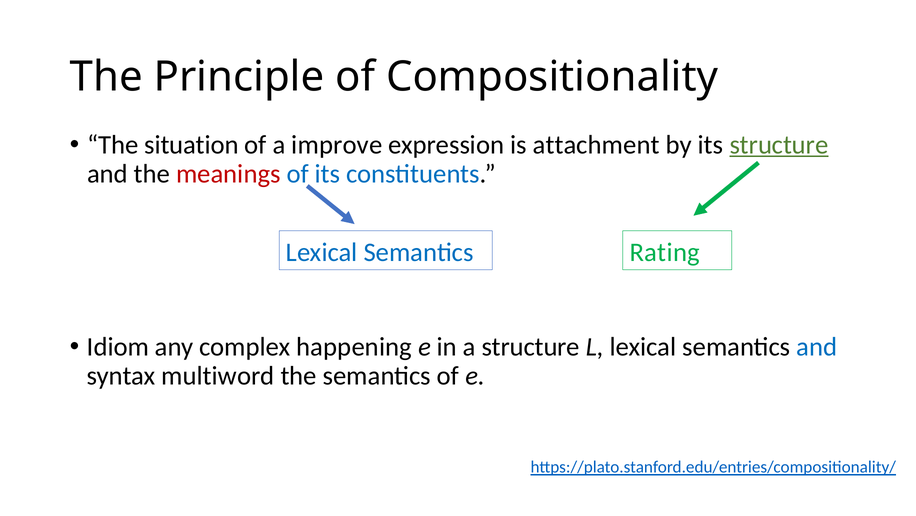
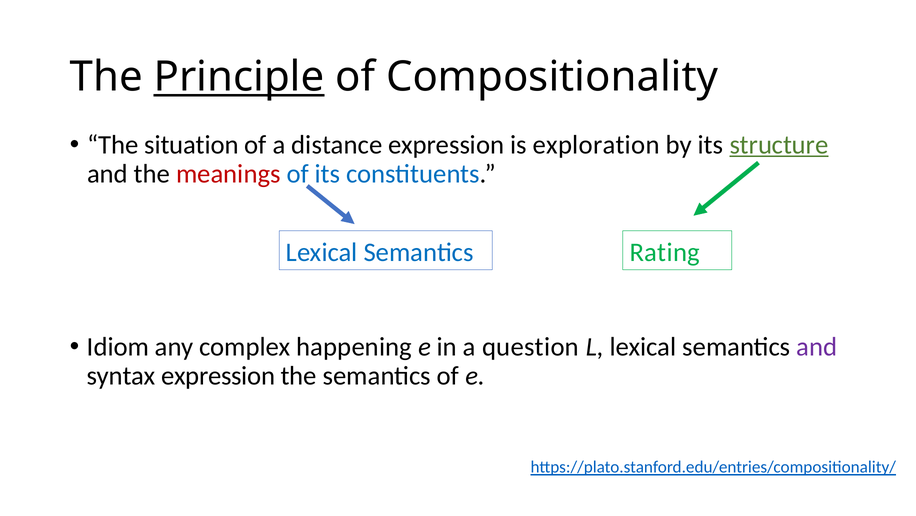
Principle underline: none -> present
improve: improve -> distance
attachment: attachment -> exploration
a structure: structure -> question
and at (817, 346) colour: blue -> purple
syntax multiword: multiword -> expression
